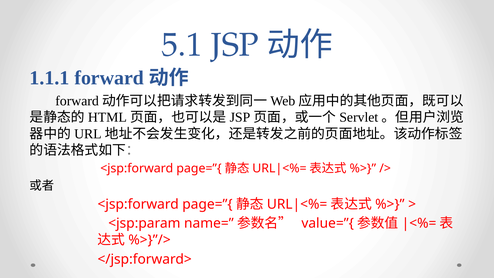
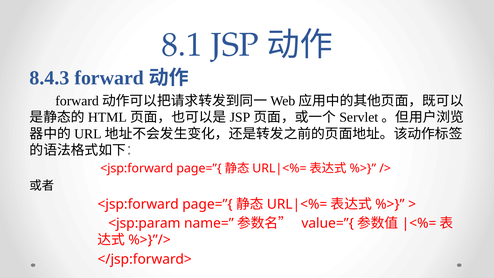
5.1: 5.1 -> 8.1
1.1.1: 1.1.1 -> 8.4.3
